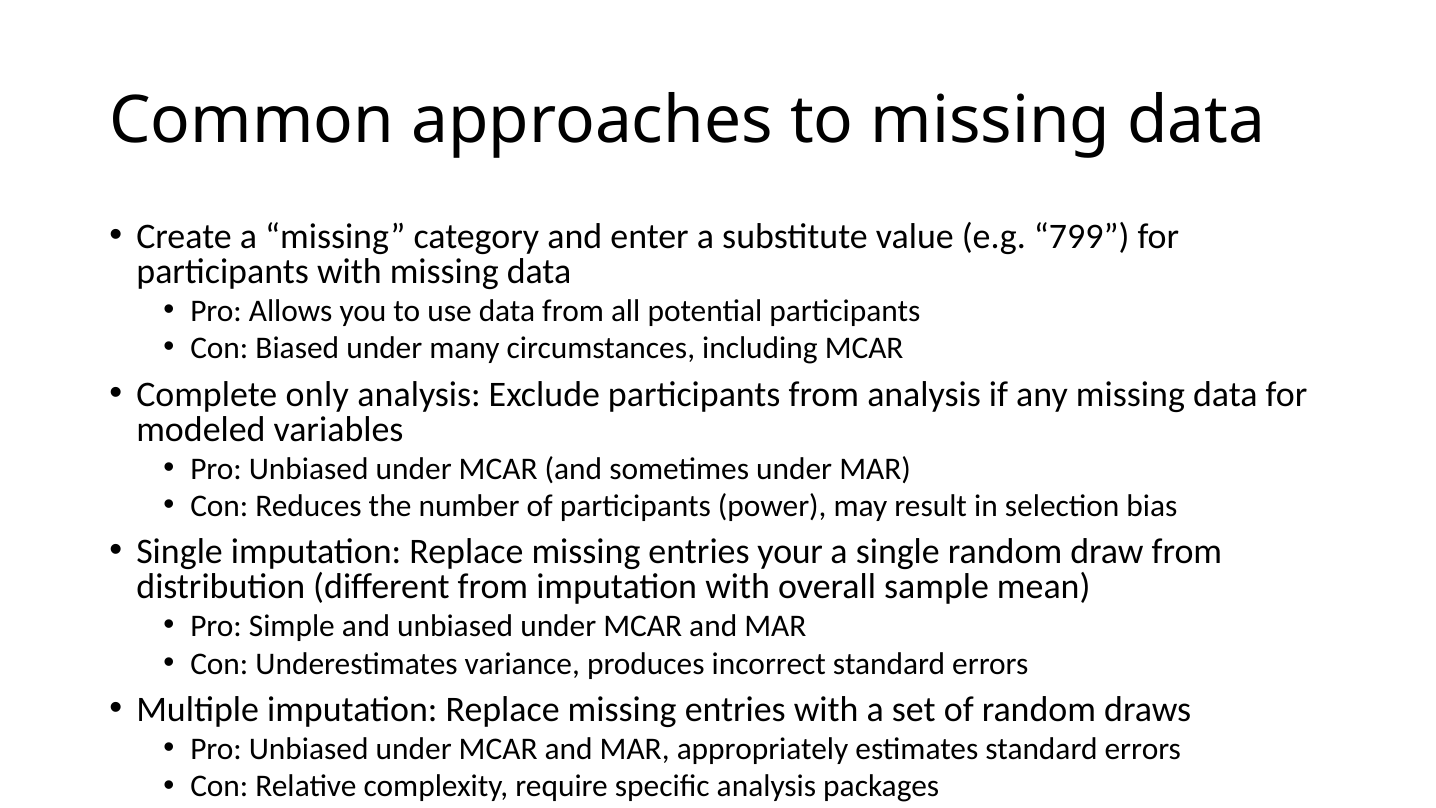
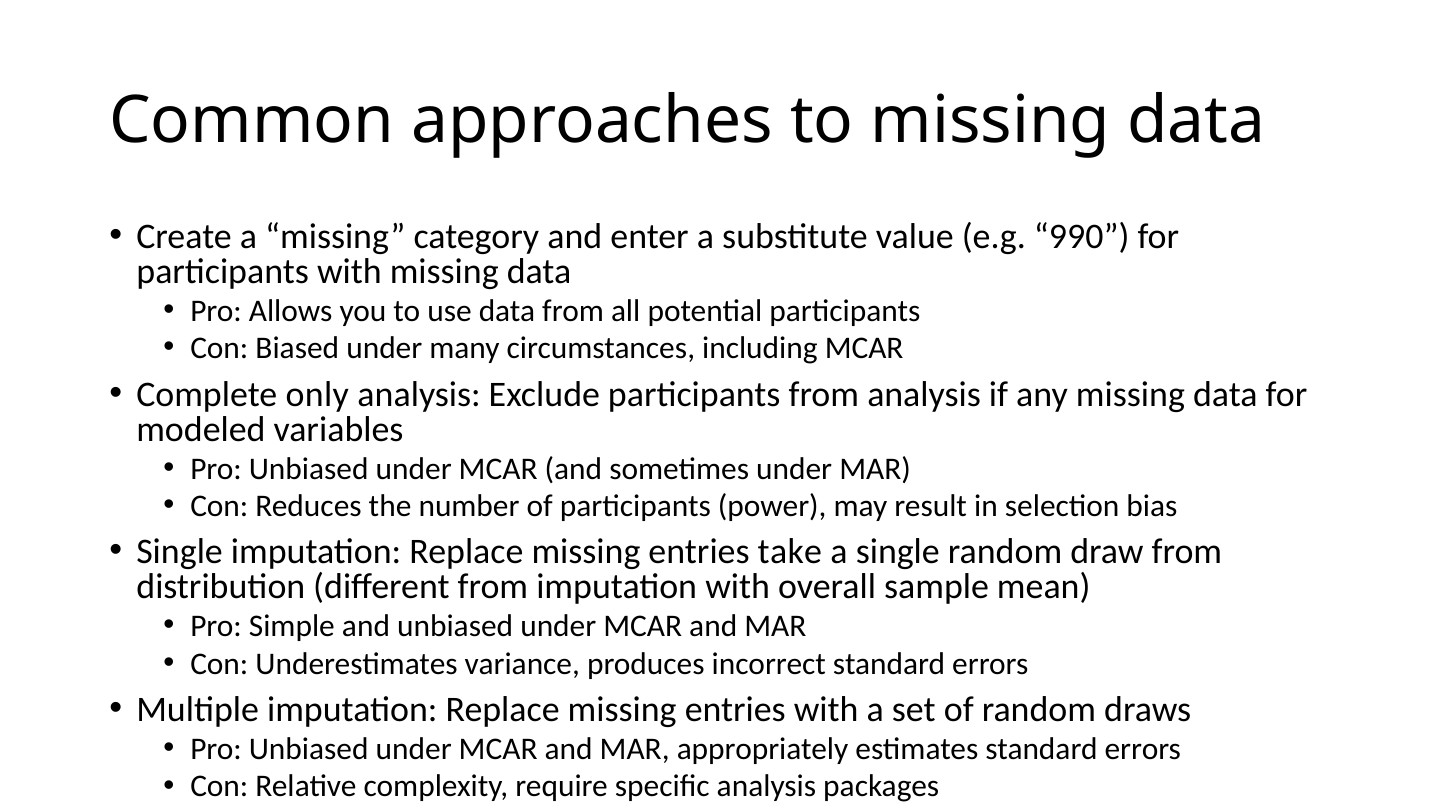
799: 799 -> 990
your: your -> take
